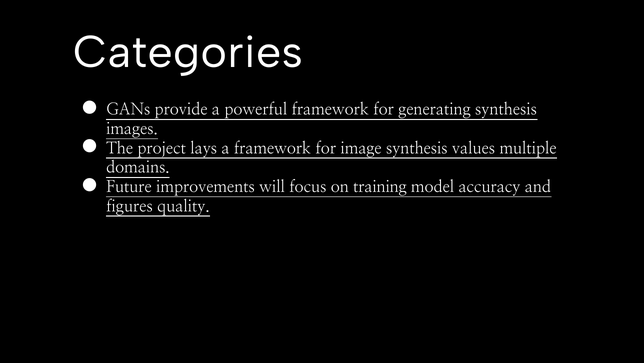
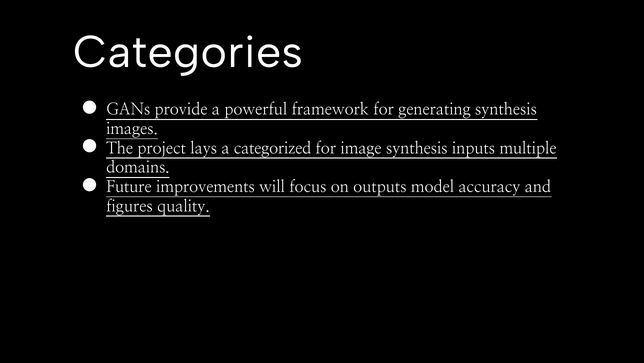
a framework: framework -> categorized
values: values -> inputs
training: training -> outputs
